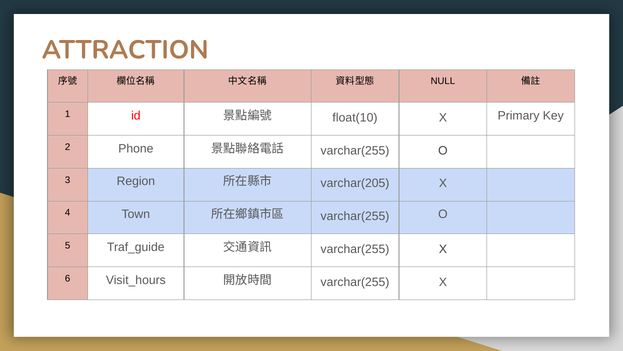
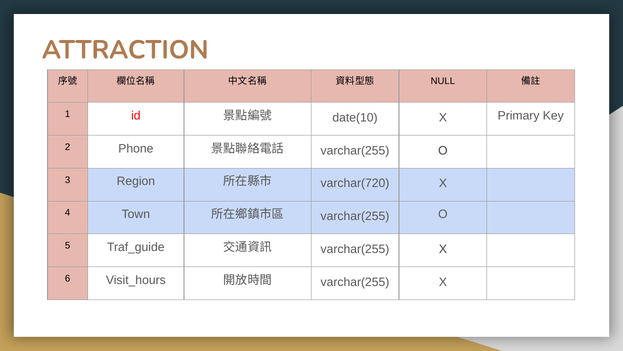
float(10: float(10 -> date(10
varchar(205: varchar(205 -> varchar(720
